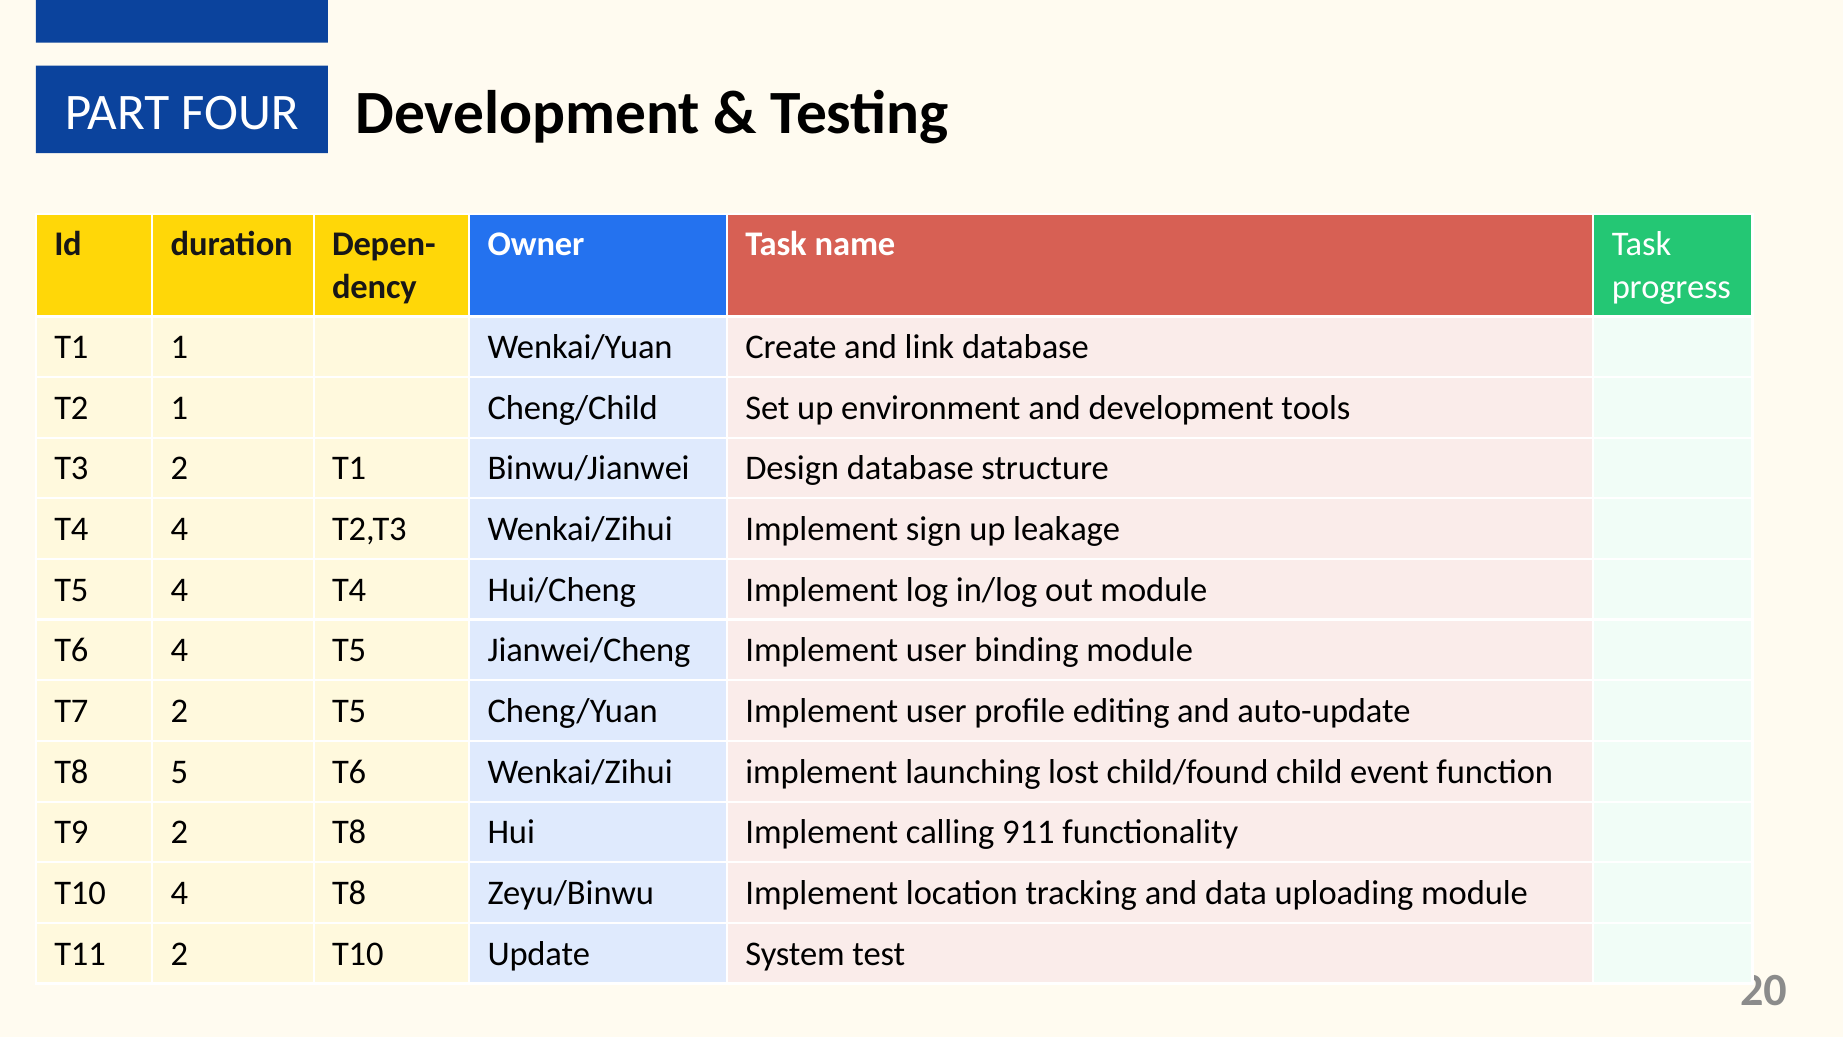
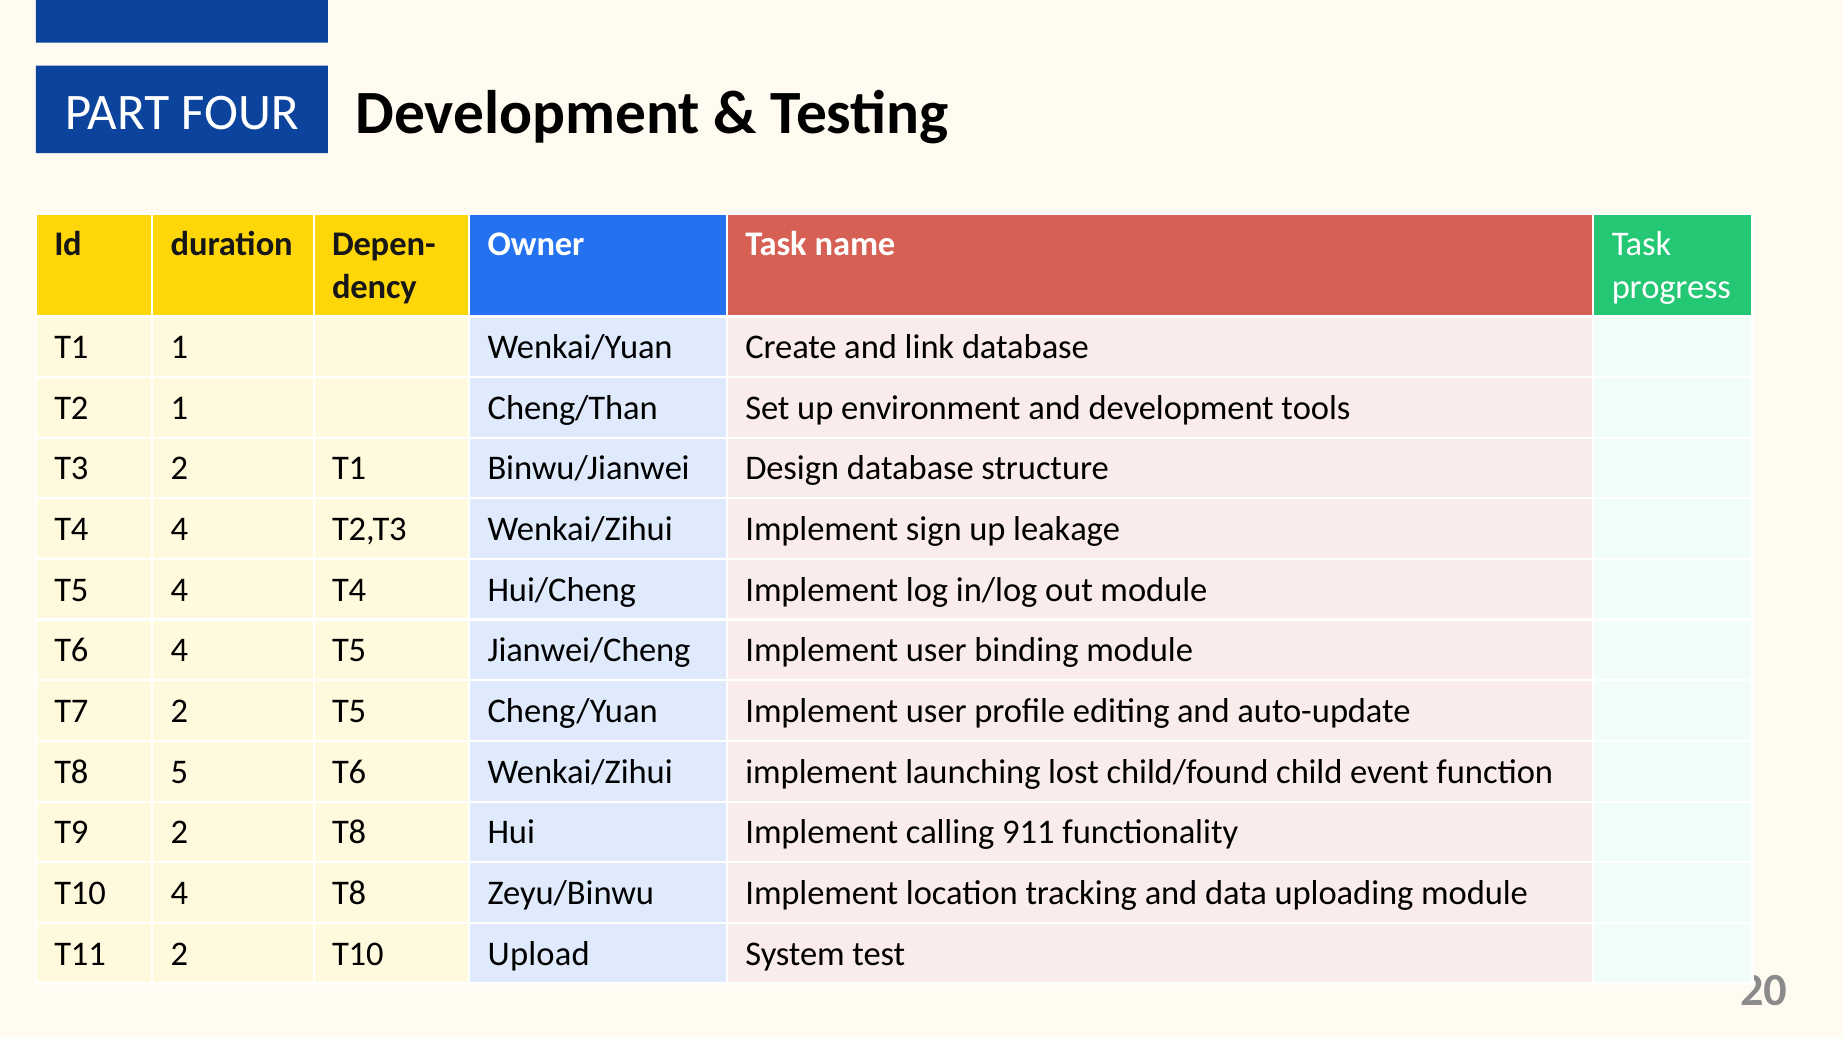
Cheng/Child: Cheng/Child -> Cheng/Than
Update: Update -> Upload
